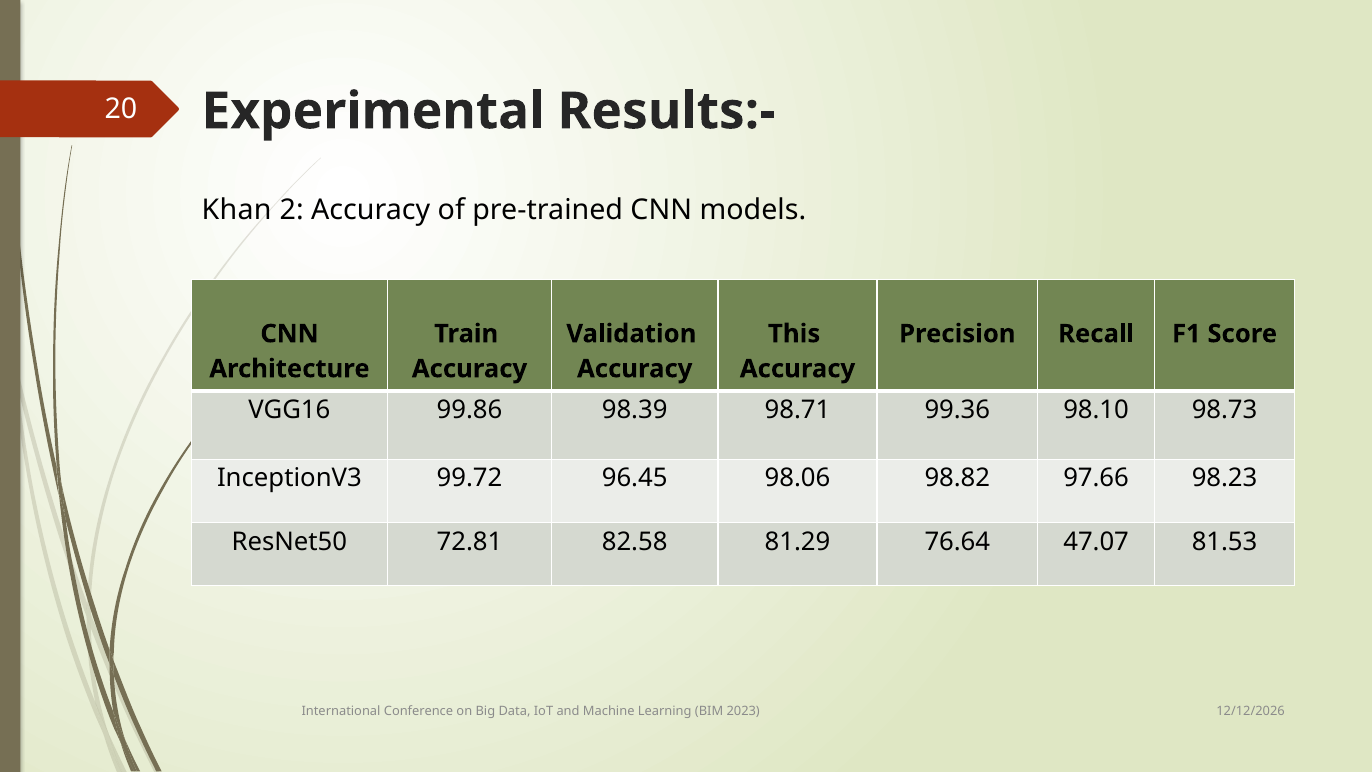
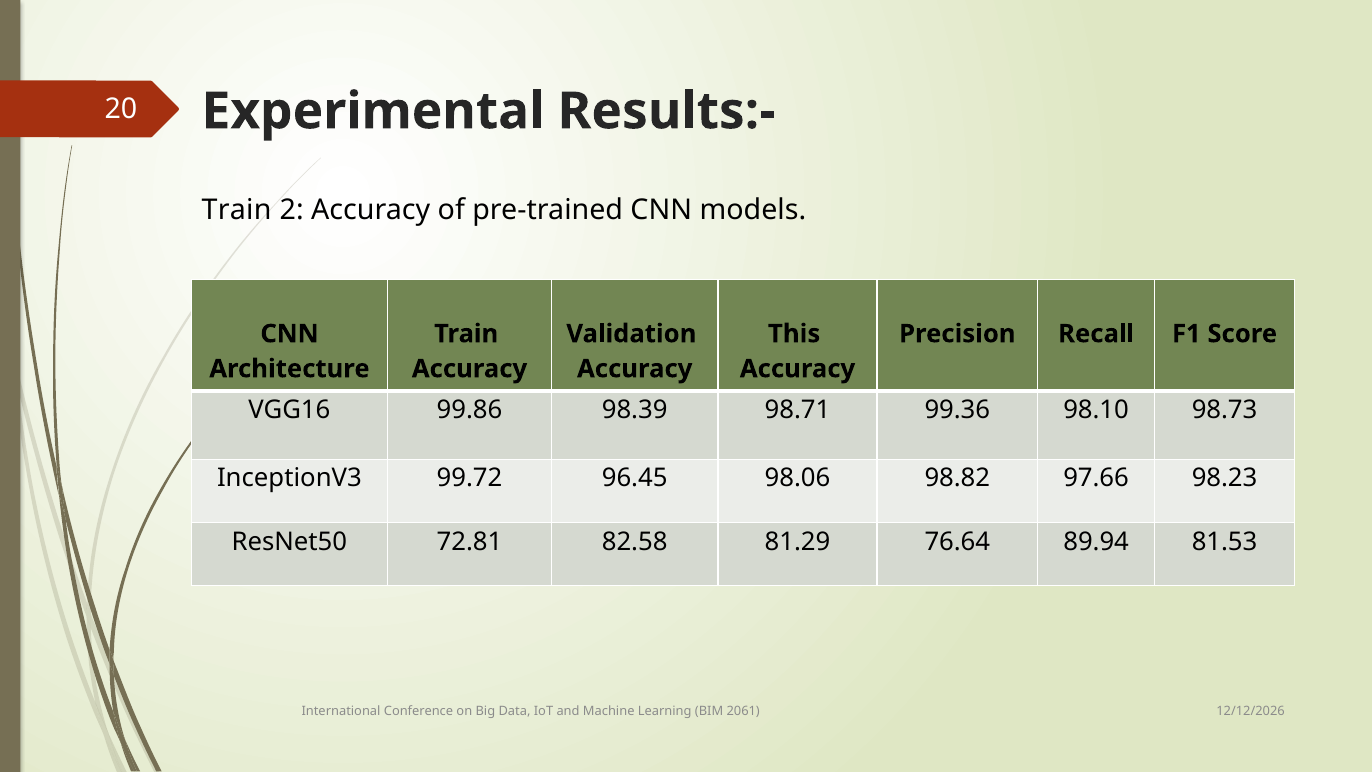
Khan at (237, 210): Khan -> Train
47.07: 47.07 -> 89.94
2023: 2023 -> 2061
